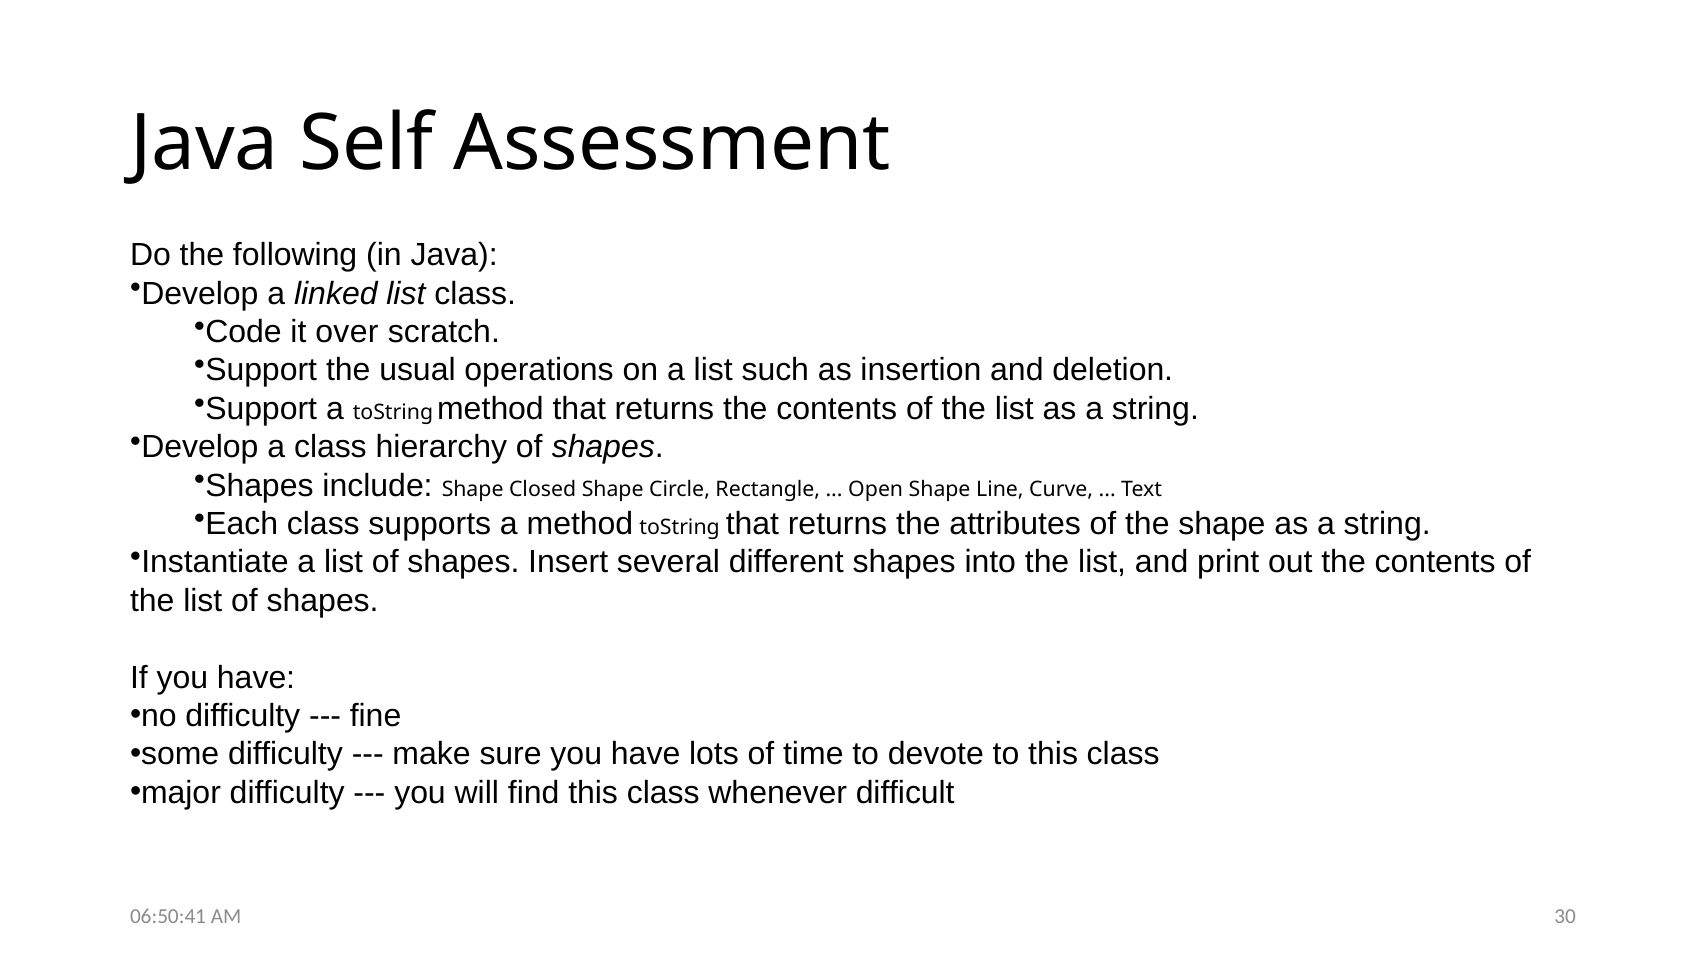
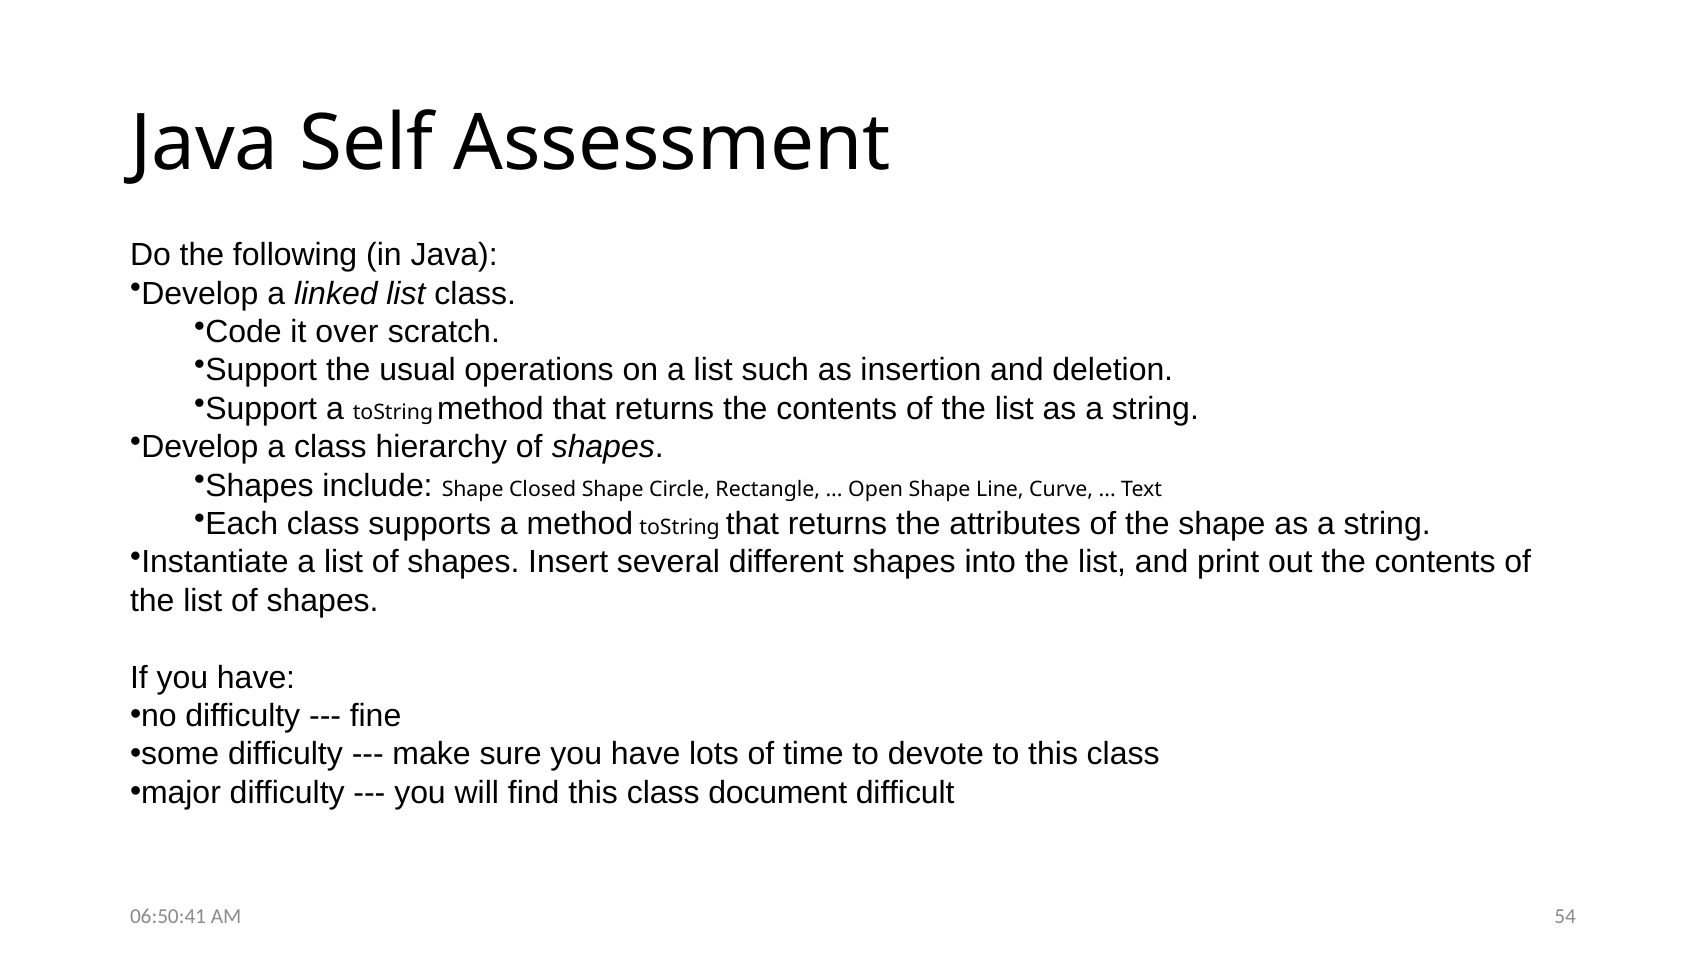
whenever: whenever -> document
30: 30 -> 54
